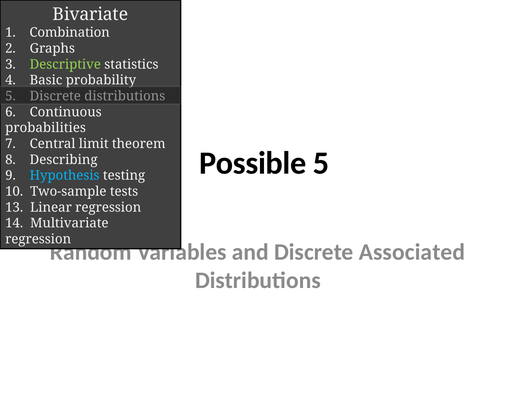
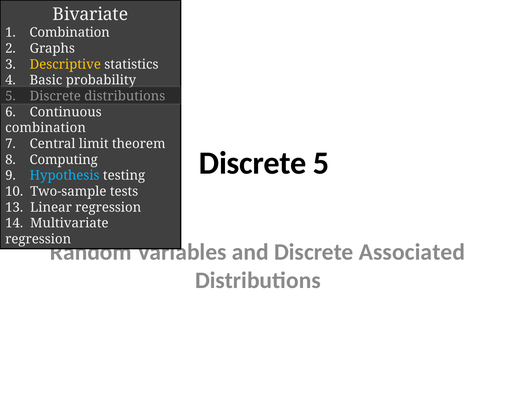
Descriptive colour: light green -> yellow
probabilities at (46, 128): probabilities -> combination
Possible at (253, 163): Possible -> Discrete
Describing: Describing -> Computing
